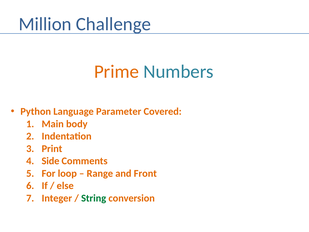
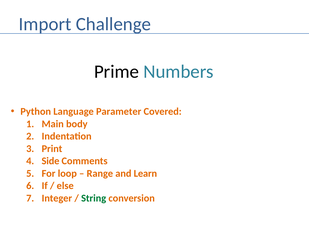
Million: Million -> Import
Prime colour: orange -> black
Front: Front -> Learn
